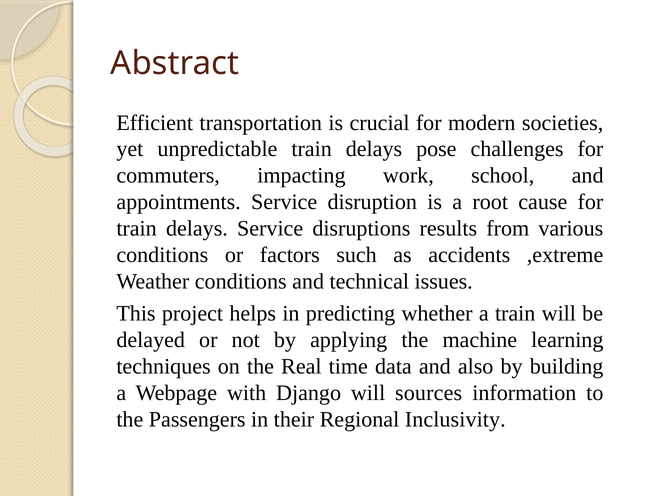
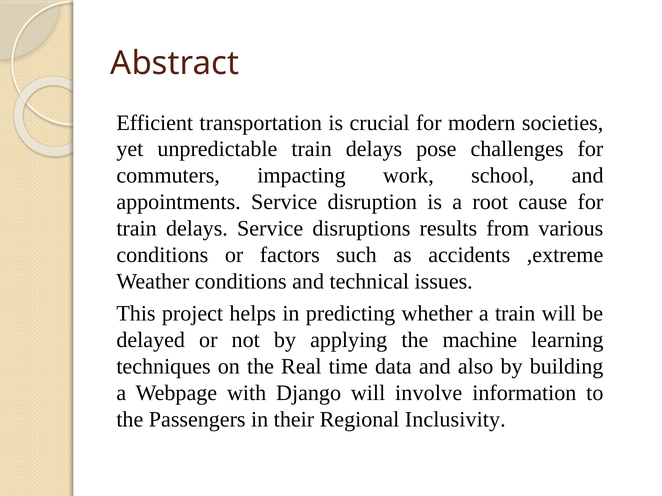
sources: sources -> involve
